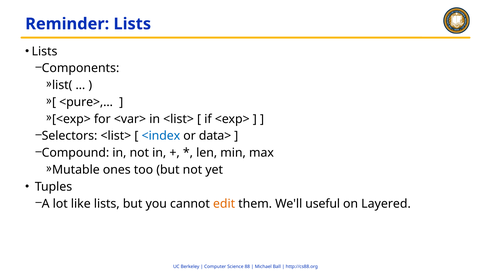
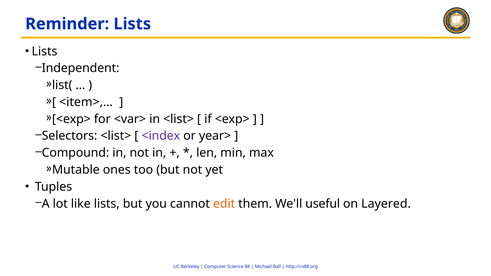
Components: Components -> Independent
<pure>,…: <pure>,… -> <item>,…
<index colour: blue -> purple
data>: data> -> year>
